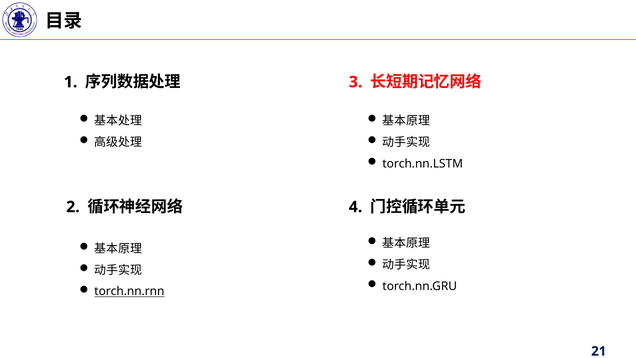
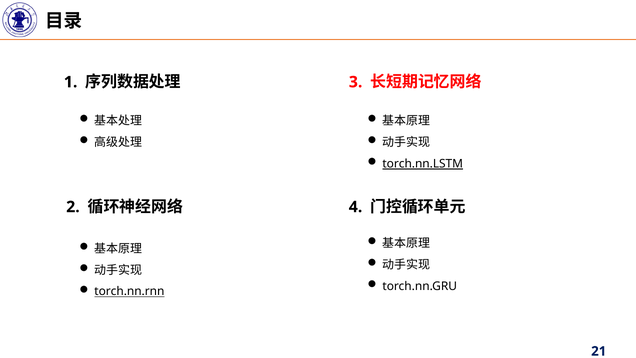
torch.nn.LSTM underline: none -> present
